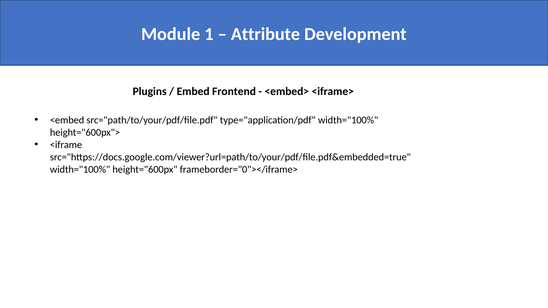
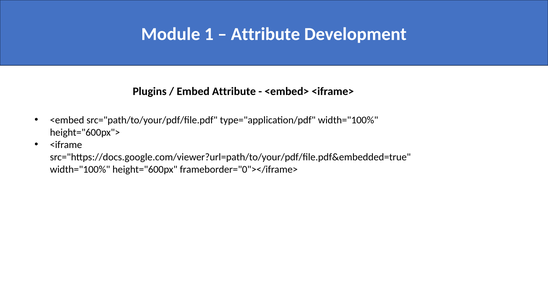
Embed Frontend: Frontend -> Attribute
